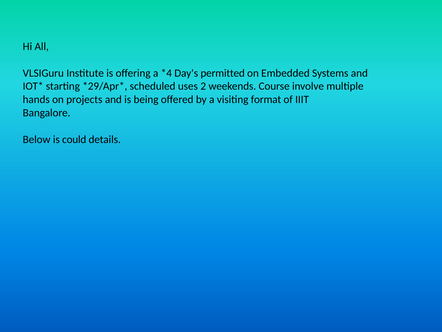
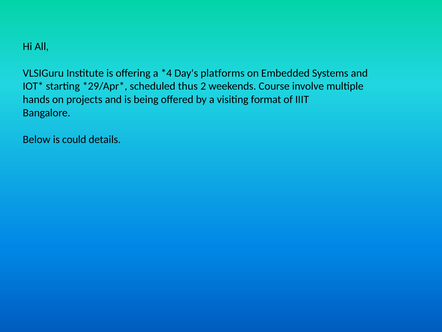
permitted: permitted -> platforms
uses: uses -> thus
